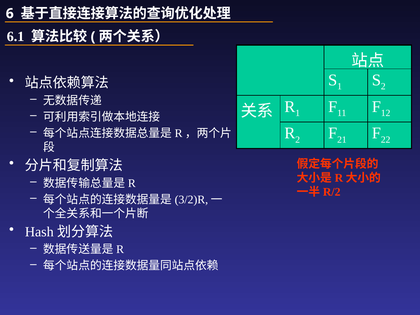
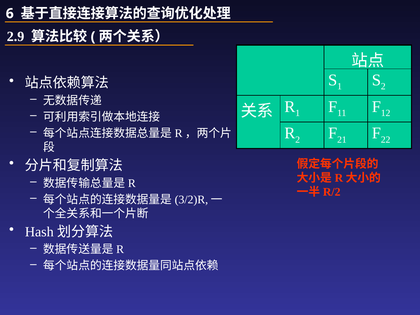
6.1: 6.1 -> 2.9
